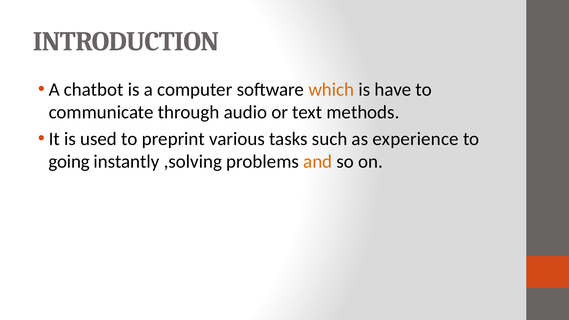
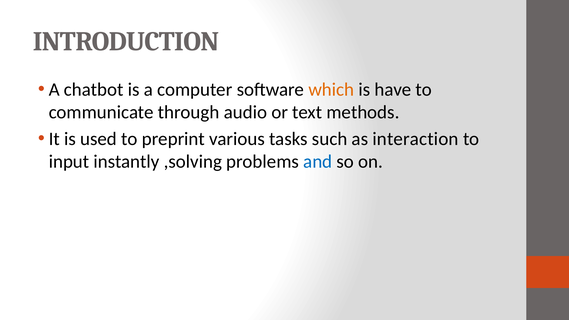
experience: experience -> interaction
going: going -> input
and colour: orange -> blue
